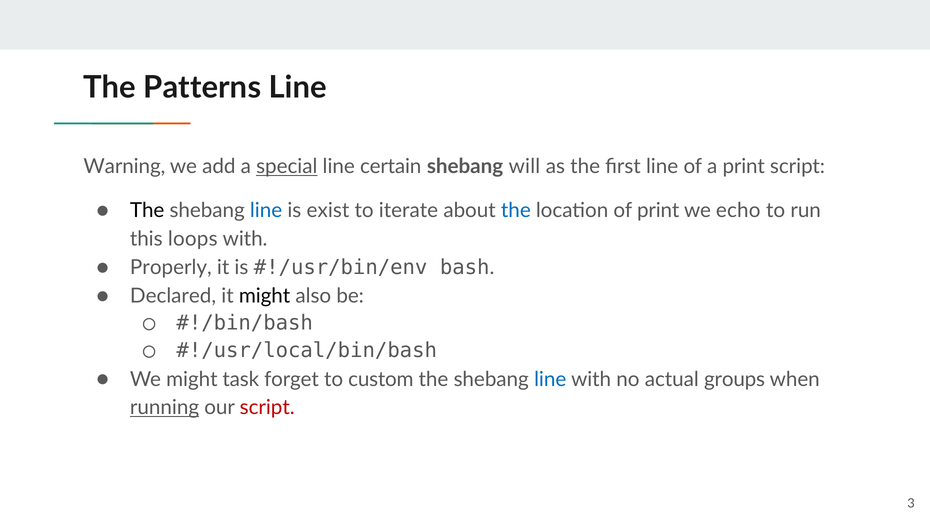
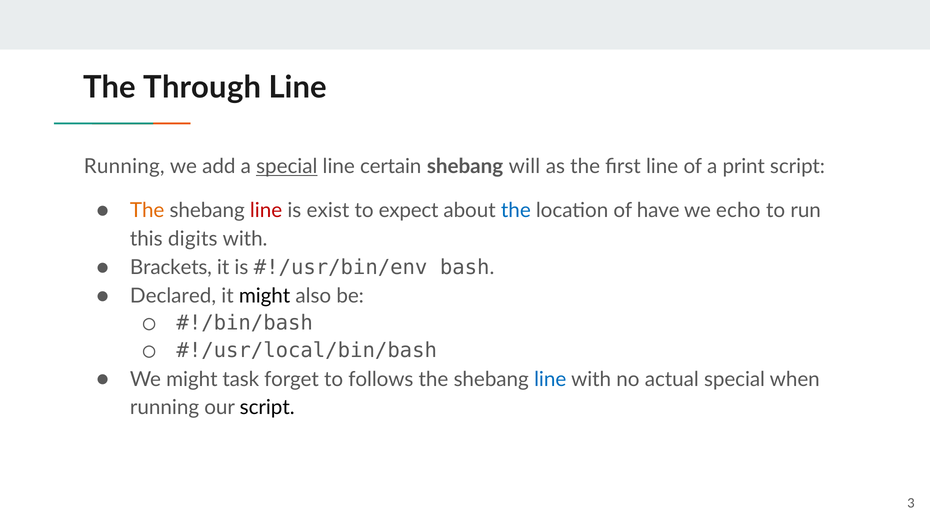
Patterns: Patterns -> Through
Warning at (124, 167): Warning -> Running
The at (147, 211) colour: black -> orange
line at (266, 211) colour: blue -> red
iterate: iterate -> expect
of print: print -> have
loops: loops -> digits
Properly: Properly -> Brackets
custom: custom -> follows
actual groups: groups -> special
running at (165, 408) underline: present -> none
script at (267, 408) colour: red -> black
